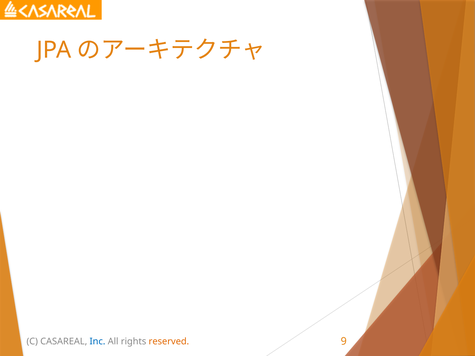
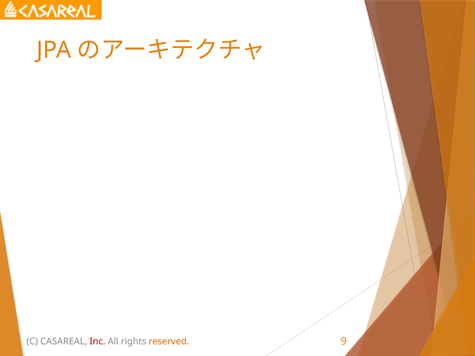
Inc colour: blue -> red
